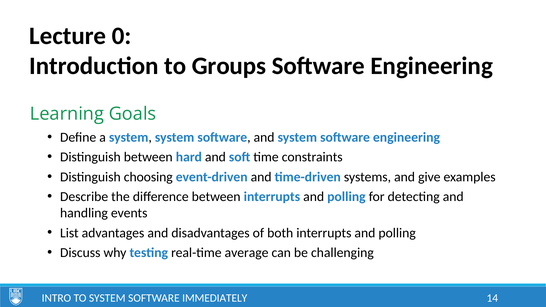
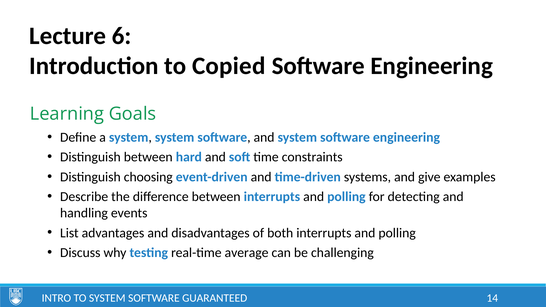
0: 0 -> 6
Groups: Groups -> Copied
IMMEDIATELY: IMMEDIATELY -> GUARANTEED
